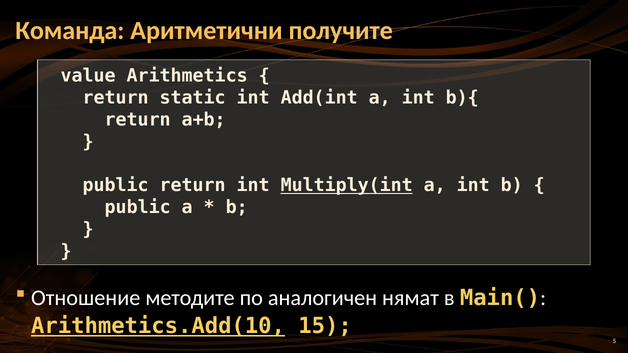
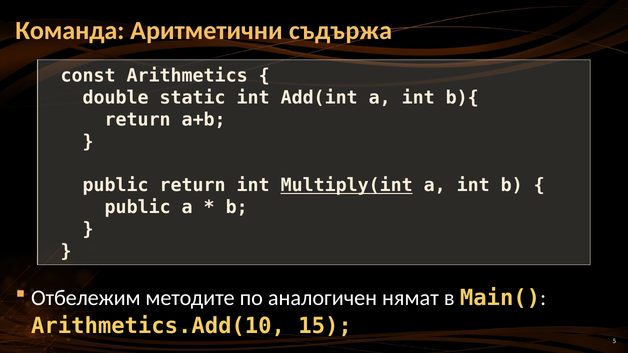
получите: получите -> съдържа
value: value -> const
return at (116, 98): return -> double
Отношение: Отношение -> Отбележим
Arithmetics.Add(10 underline: present -> none
